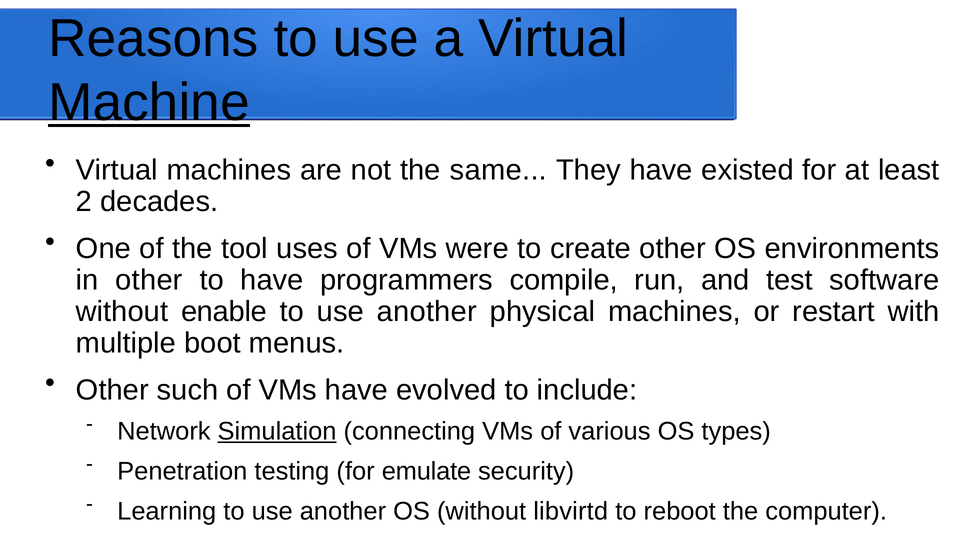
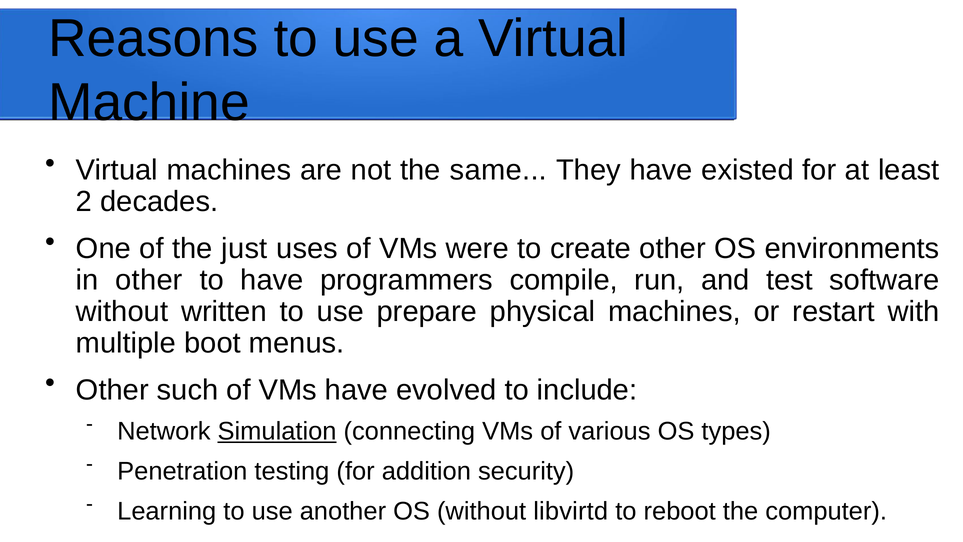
Machine underline: present -> none
tool: tool -> just
enable: enable -> written
another at (427, 311): another -> prepare
emulate: emulate -> addition
